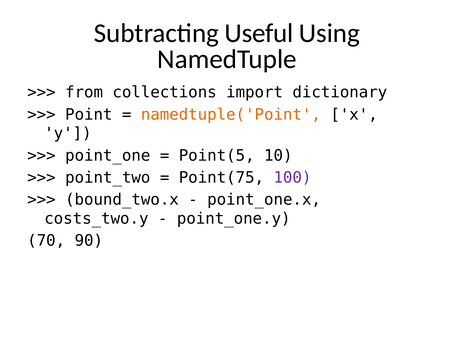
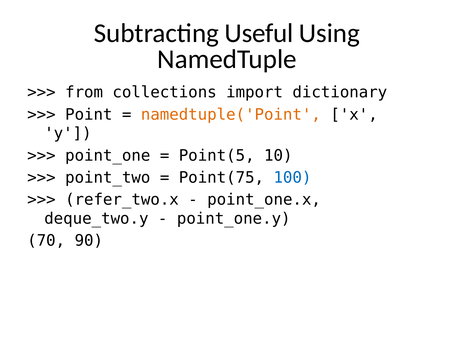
100 colour: purple -> blue
bound_two.x: bound_two.x -> refer_two.x
costs_two.y: costs_two.y -> deque_two.y
